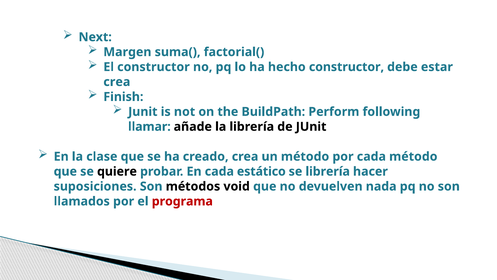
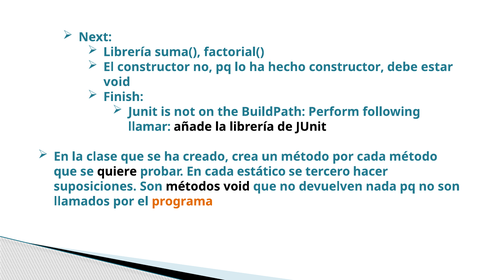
Margen at (127, 52): Margen -> Librería
crea at (117, 82): crea -> void
se librería: librería -> tercero
programa colour: red -> orange
